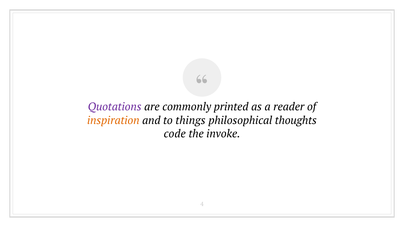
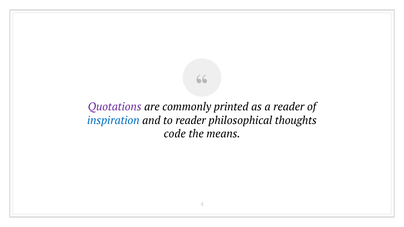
inspiration colour: orange -> blue
to things: things -> reader
invoke: invoke -> means
